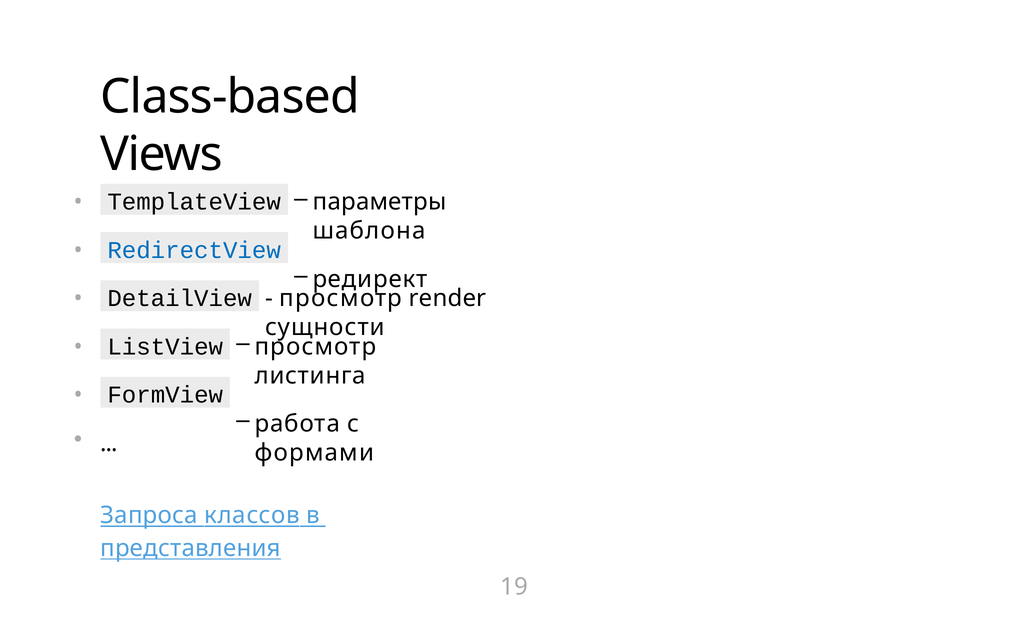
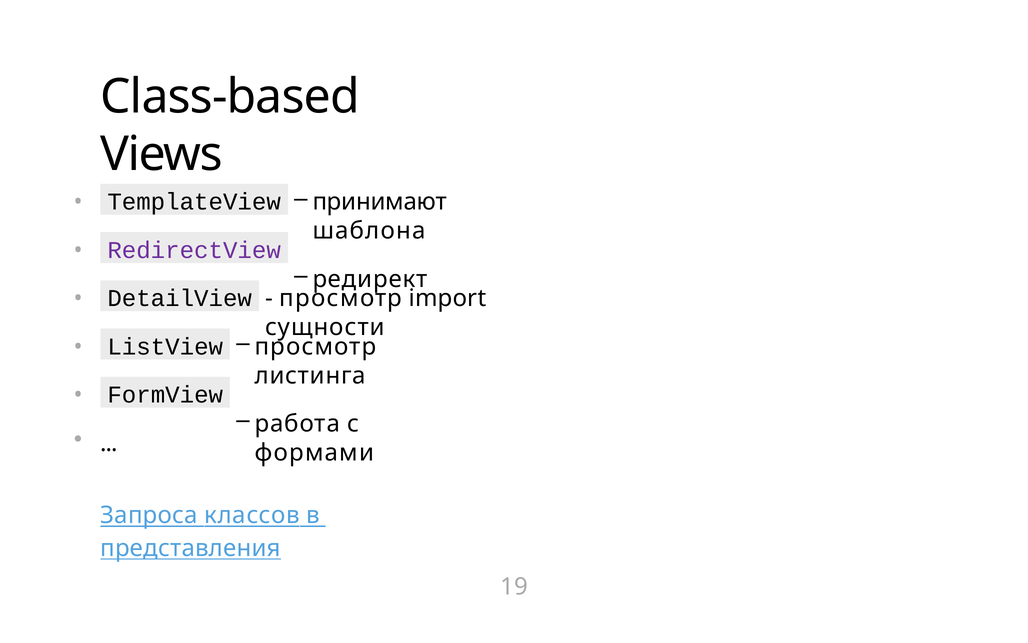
параметры: параметры -> принимают
RedirectView colour: blue -> purple
render: render -> import
